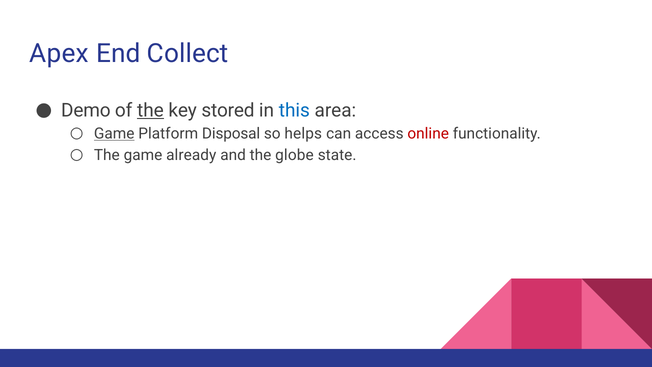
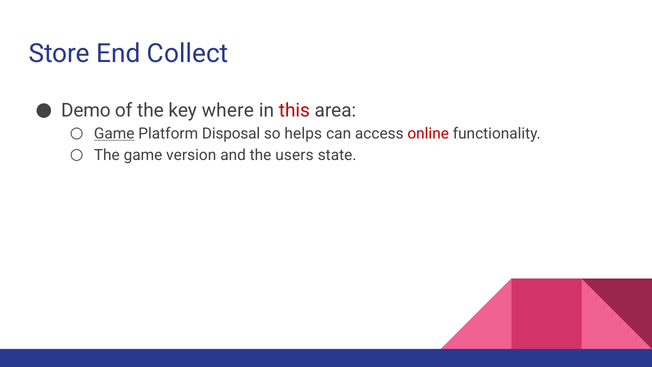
Apex: Apex -> Store
the at (150, 110) underline: present -> none
stored: stored -> where
this colour: blue -> red
already: already -> version
globe: globe -> users
